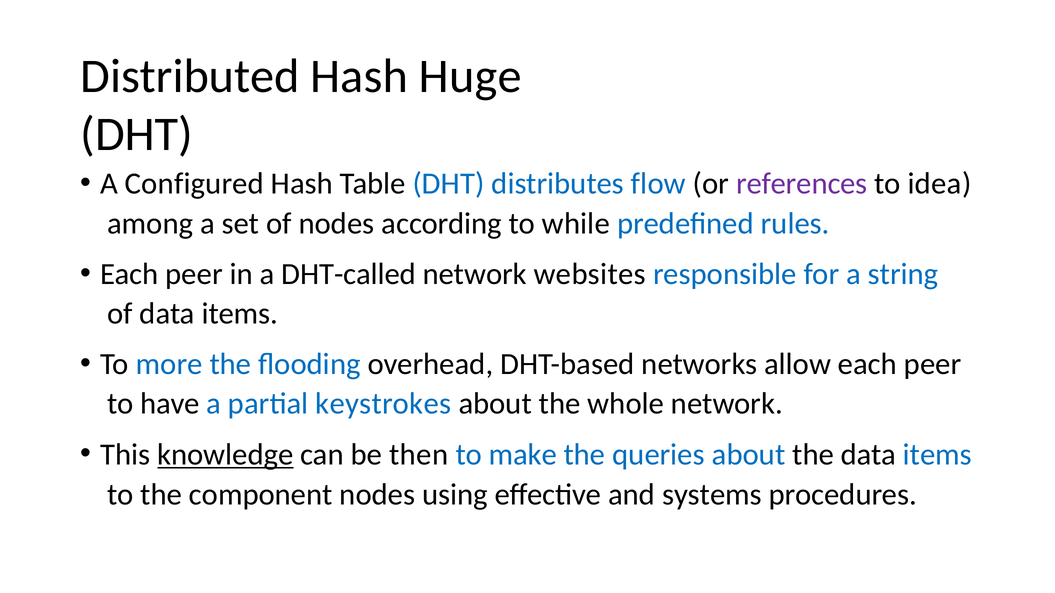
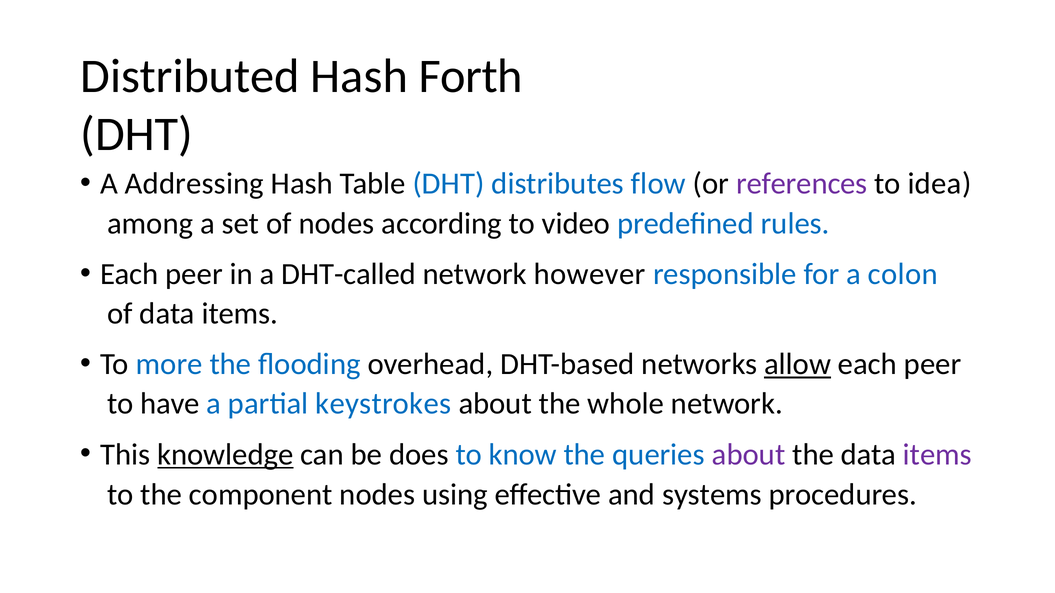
Huge: Huge -> Forth
Configured: Configured -> Addressing
while: while -> video
websites: websites -> however
string: string -> colon
allow underline: none -> present
then: then -> does
make: make -> know
about at (749, 455) colour: blue -> purple
items at (937, 455) colour: blue -> purple
